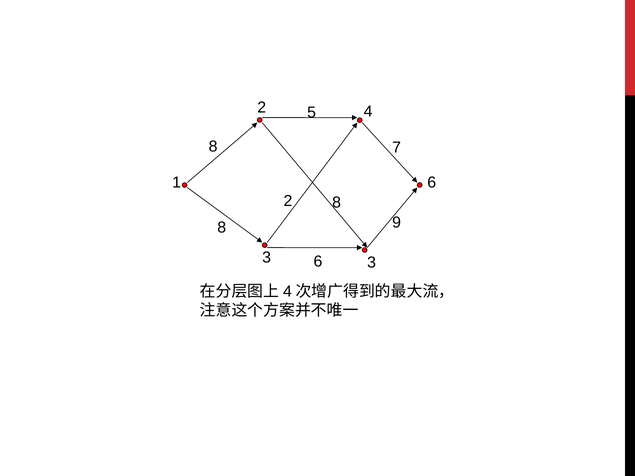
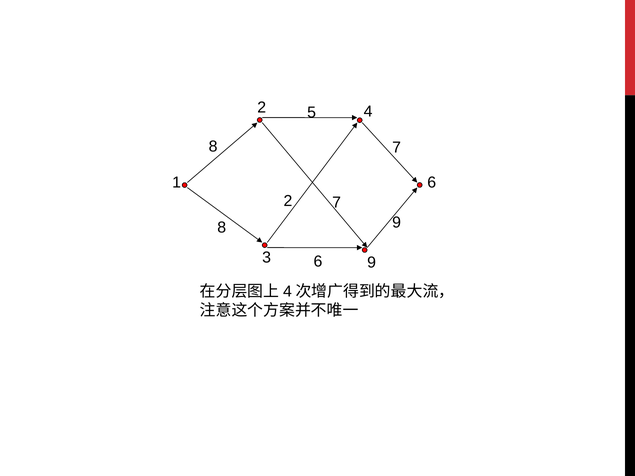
2 8: 8 -> 7
3 3: 3 -> 9
